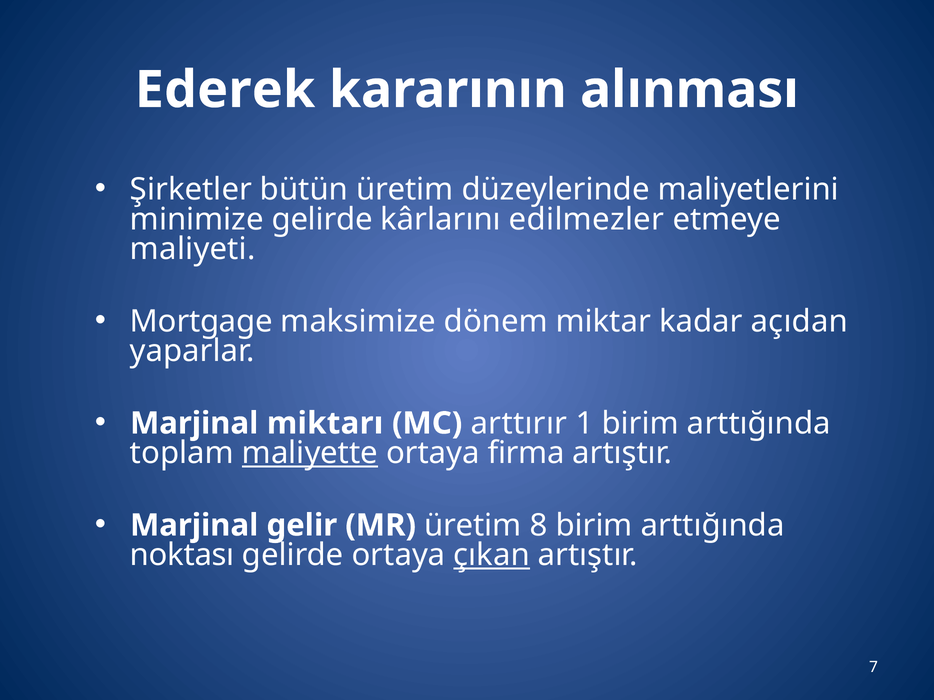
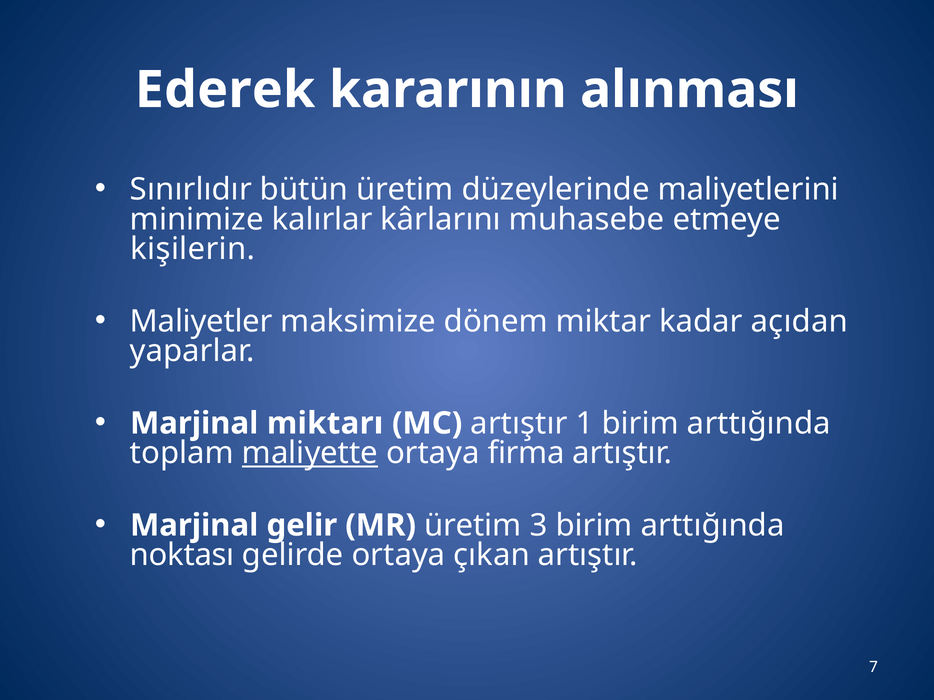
Şirketler: Şirketler -> Sınırlıdır
minimize gelirde: gelirde -> kalırlar
edilmezler: edilmezler -> muhasebe
maliyeti: maliyeti -> kişilerin
Mortgage: Mortgage -> Maliyetler
MC arttırır: arttırır -> artıştır
8: 8 -> 3
çıkan underline: present -> none
